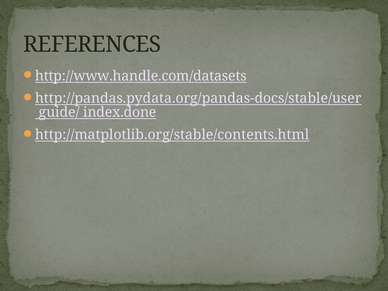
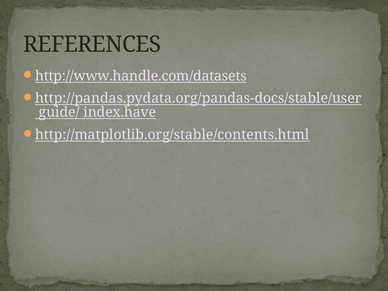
index.done: index.done -> index.have
